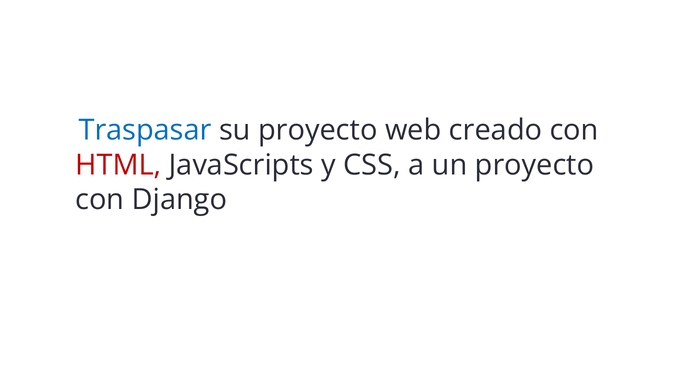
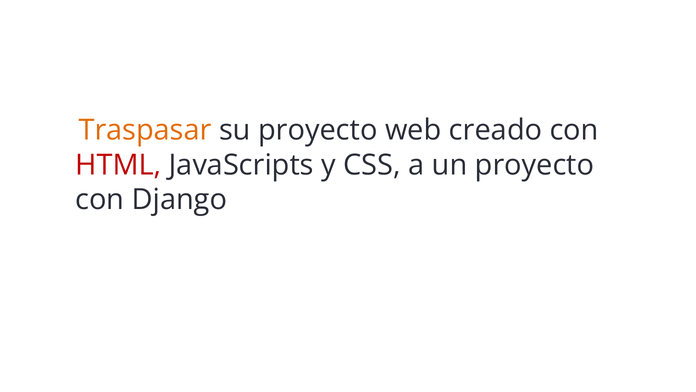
Traspasar colour: blue -> orange
